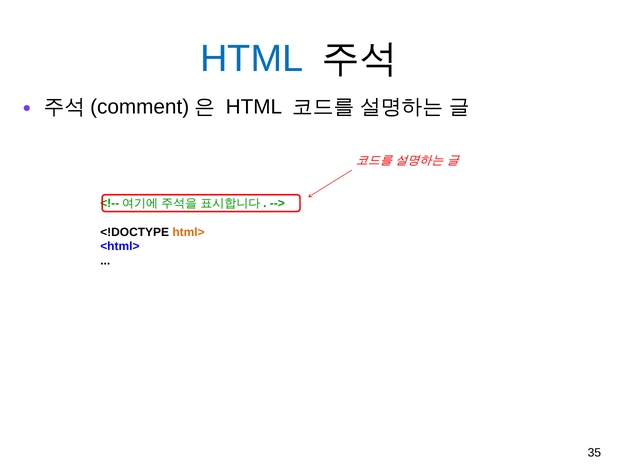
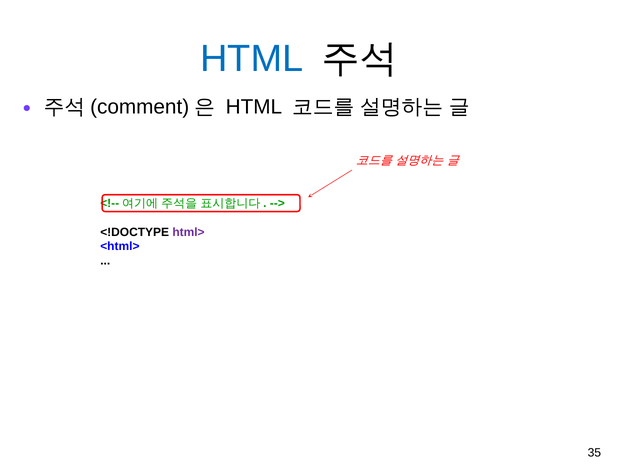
html> colour: orange -> purple
